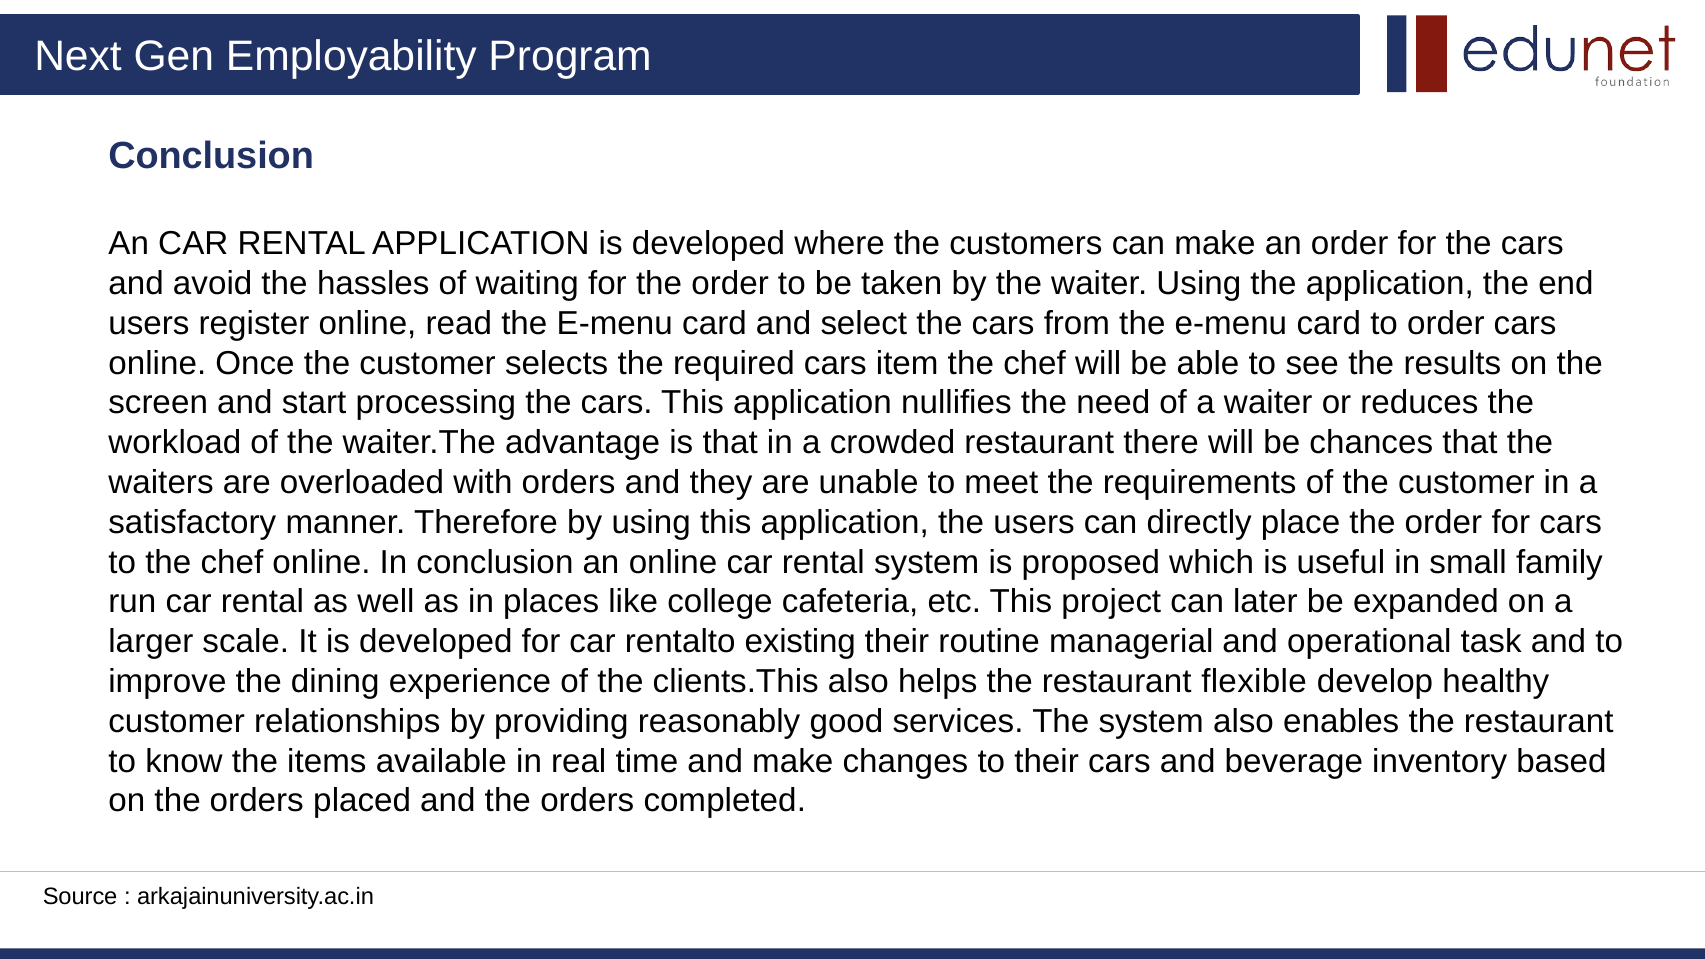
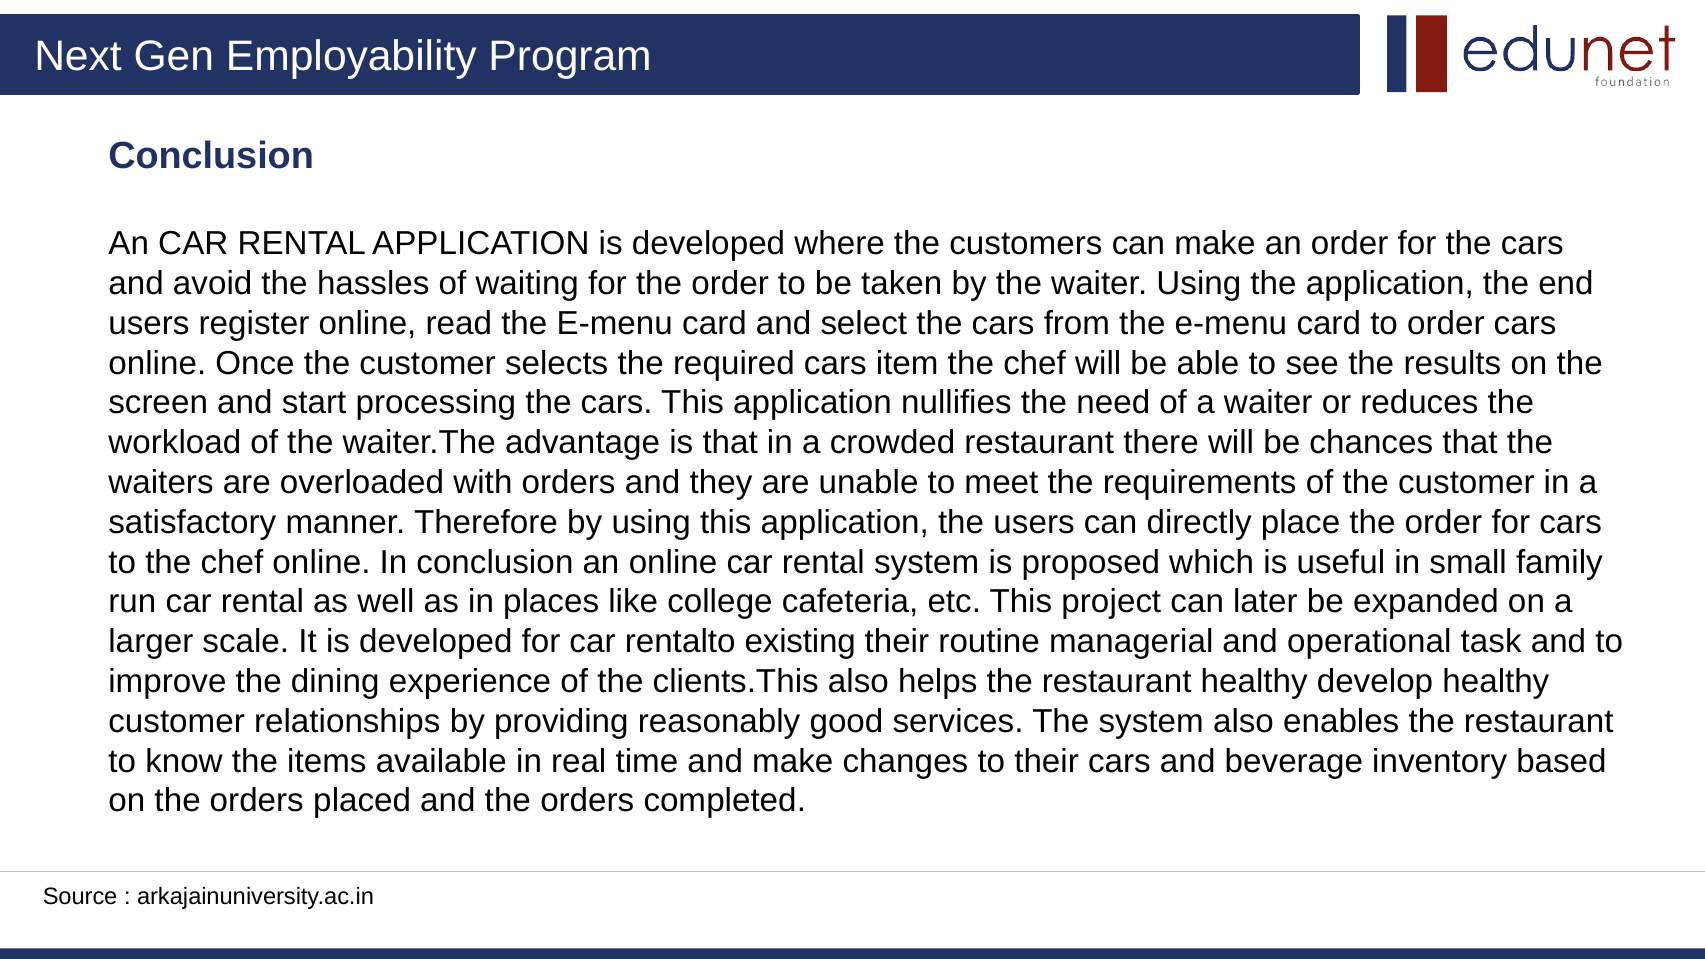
restaurant flexible: flexible -> healthy
